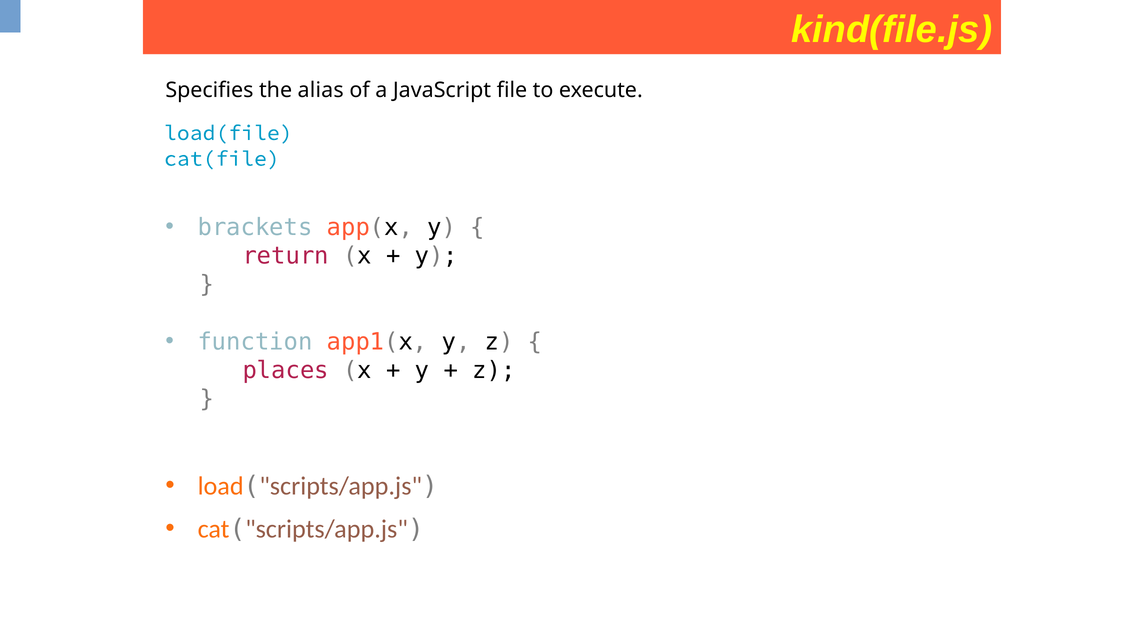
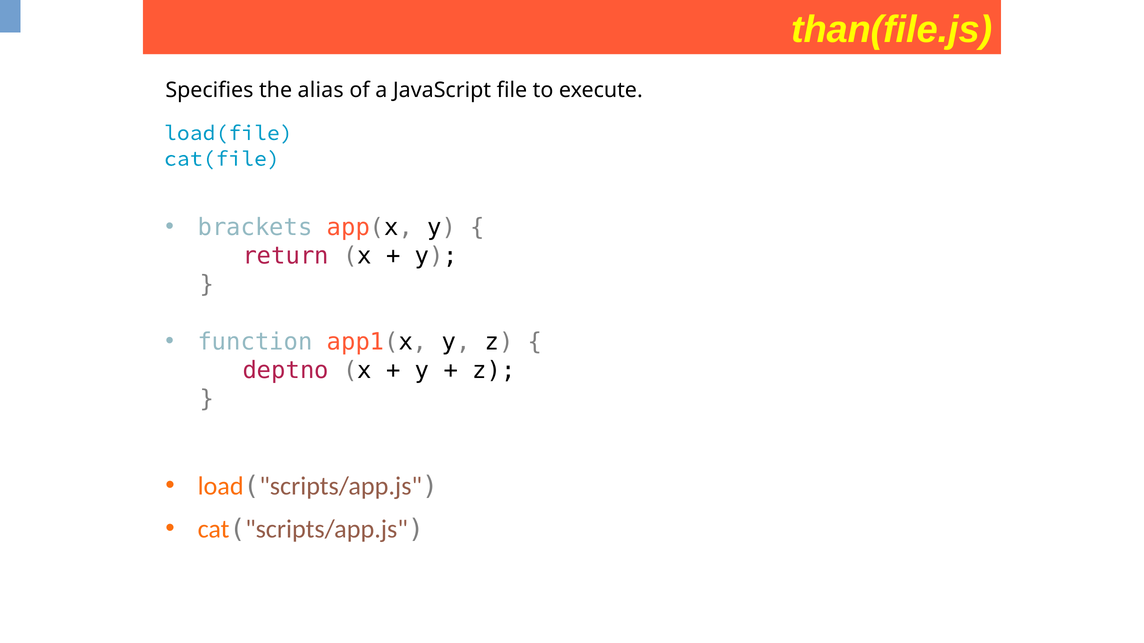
kind(file.js: kind(file.js -> than(file.js
places: places -> deptno
